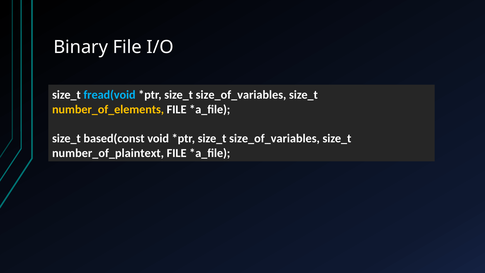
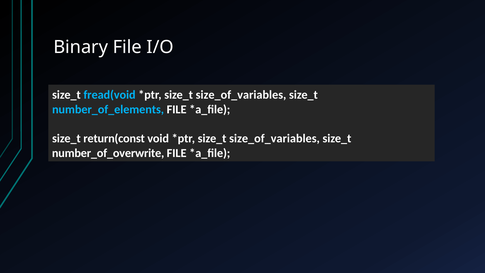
number_of_elements colour: yellow -> light blue
based(const: based(const -> return(const
number_of_plaintext: number_of_plaintext -> number_of_overwrite
